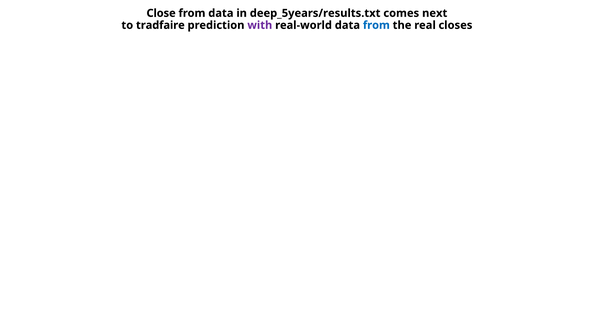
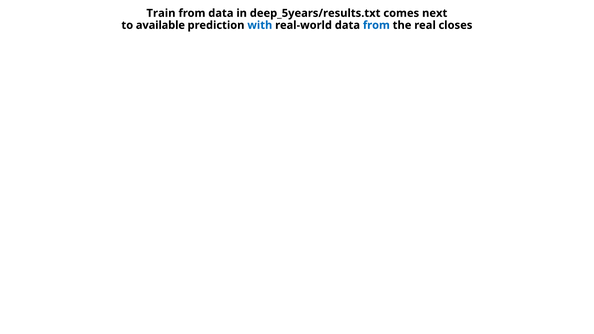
Close: Close -> Train
tradfaire: tradfaire -> available
with colour: purple -> blue
